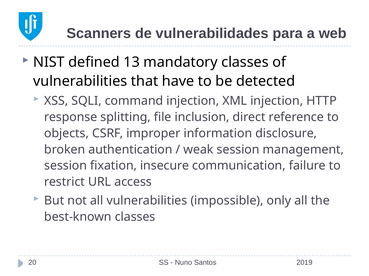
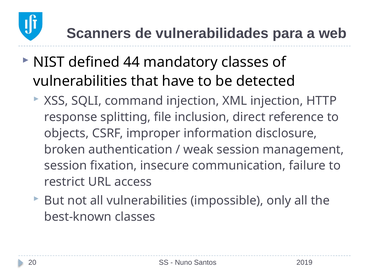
13: 13 -> 44
